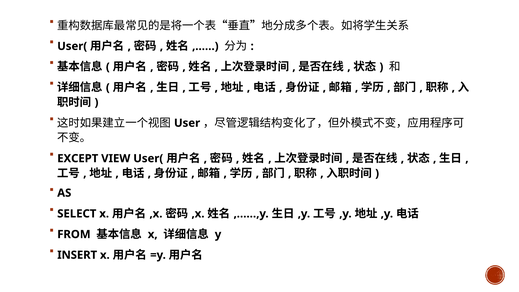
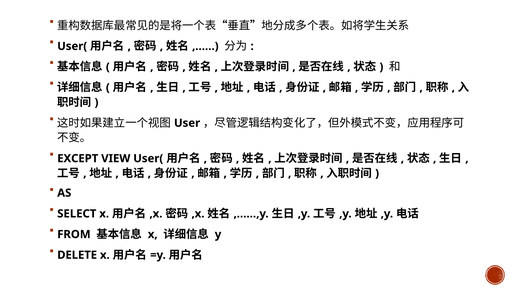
INSERT: INSERT -> DELETE
